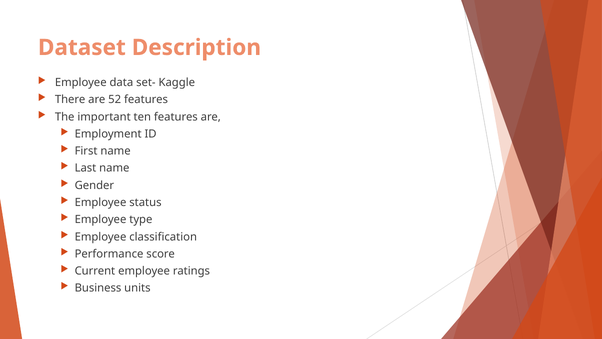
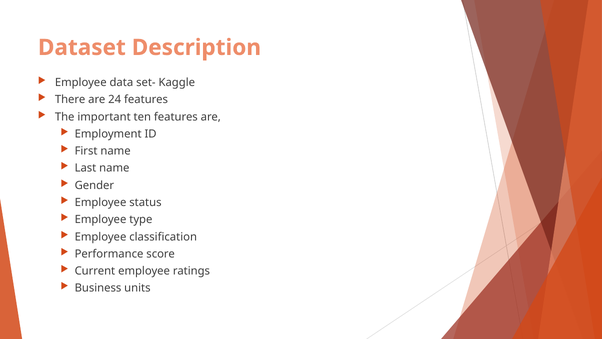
52: 52 -> 24
